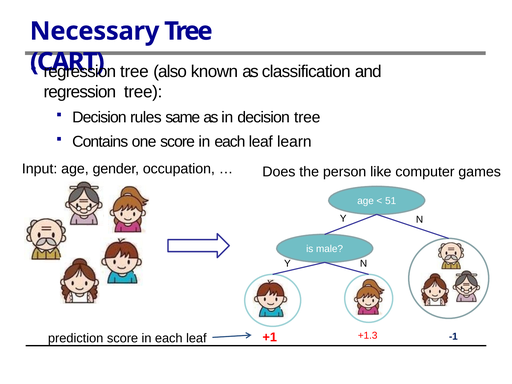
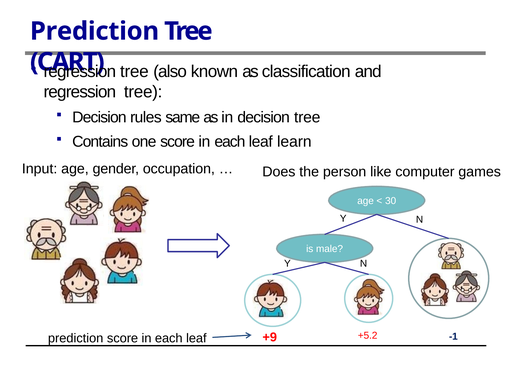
Necessary at (95, 31): Necessary -> Prediction
51: 51 -> 30
+1.3: +1.3 -> +5.2
+1: +1 -> +9
